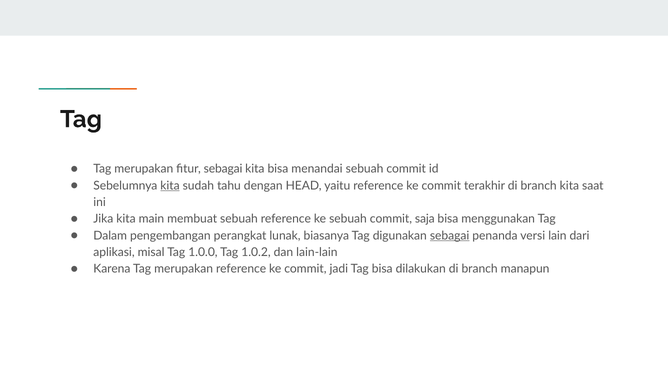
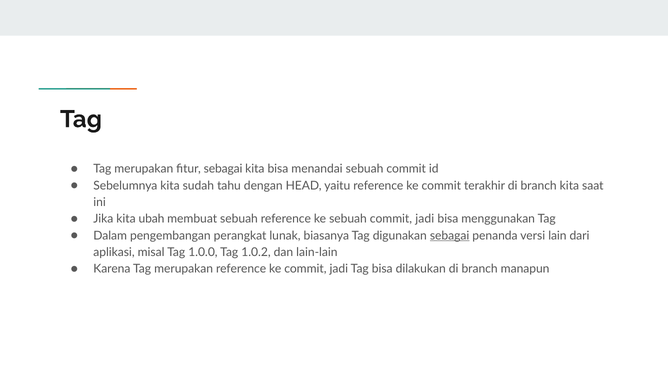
kita at (170, 185) underline: present -> none
main: main -> ubah
sebuah commit saja: saja -> jadi
